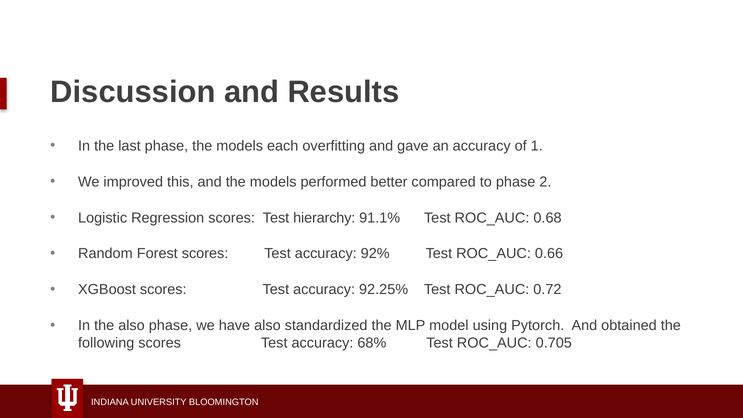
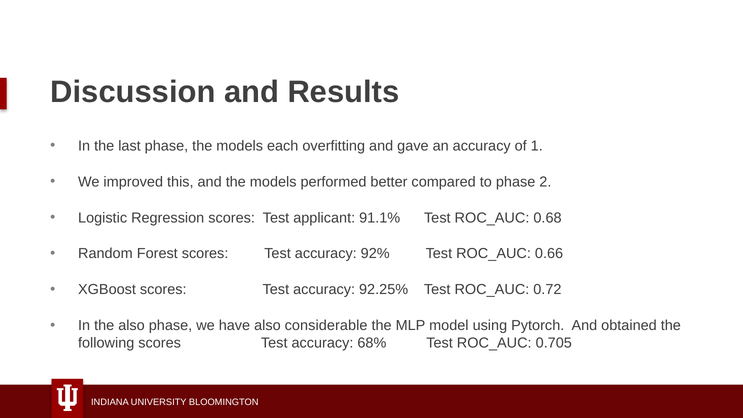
hierarchy: hierarchy -> applicant
standardized: standardized -> considerable
